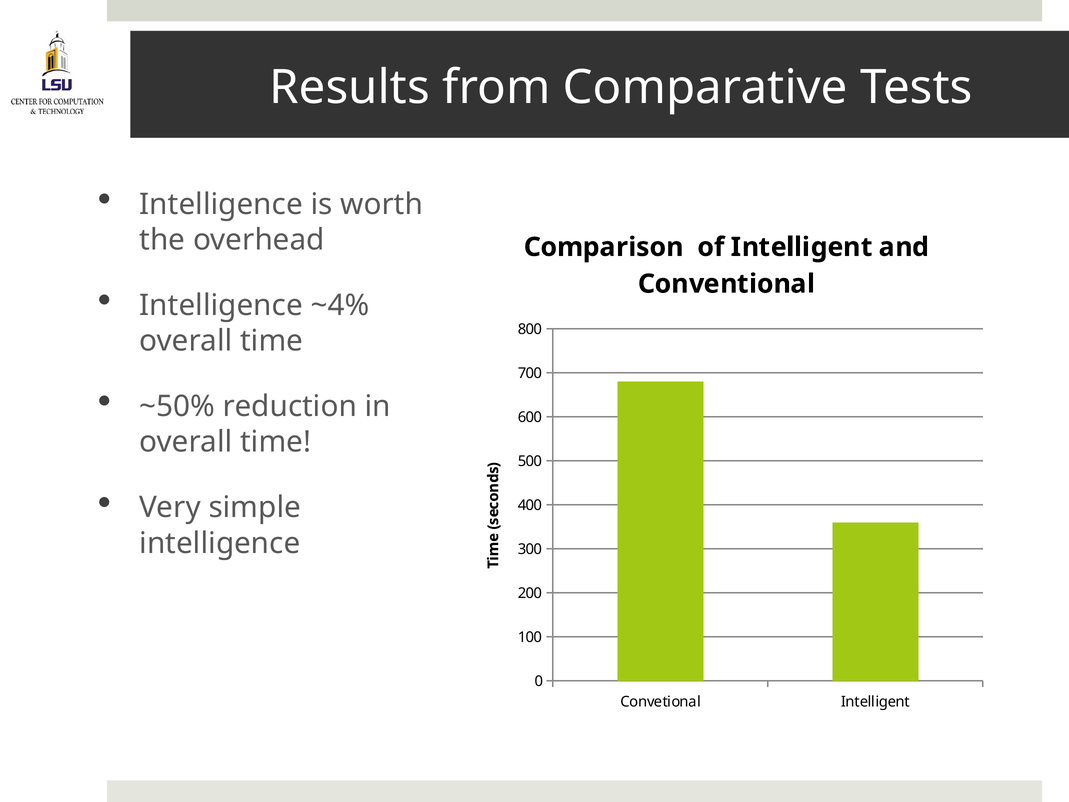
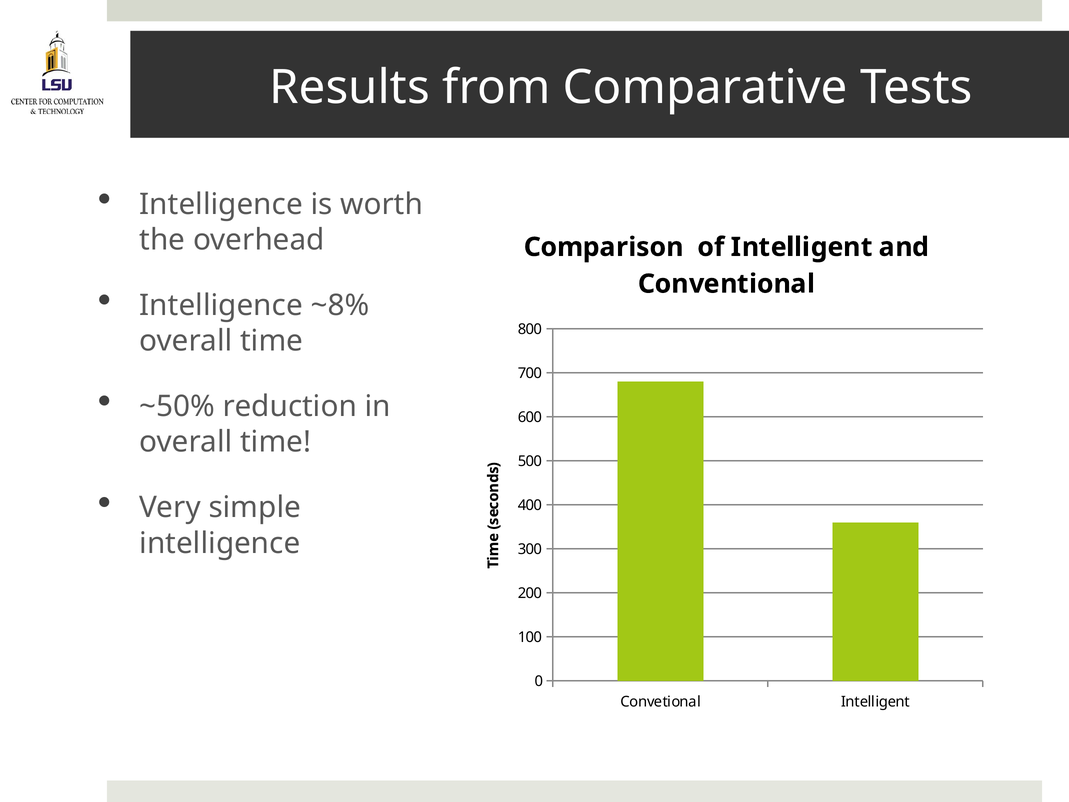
~4%: ~4% -> ~8%
